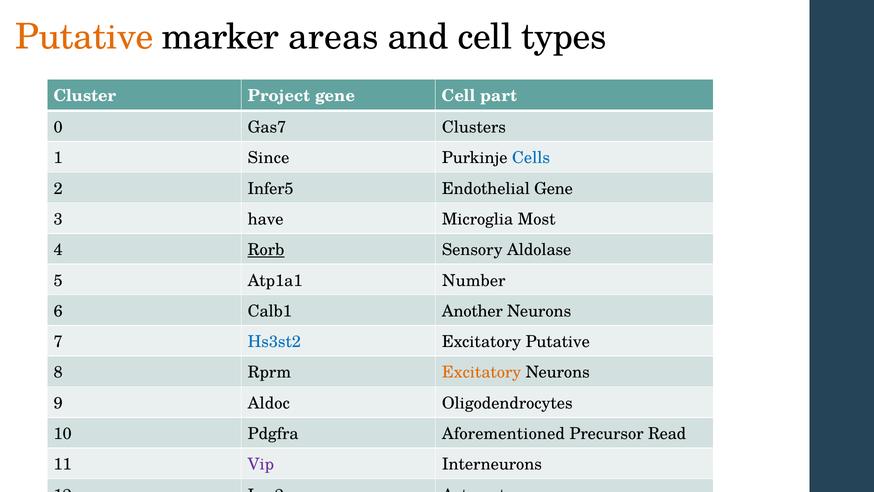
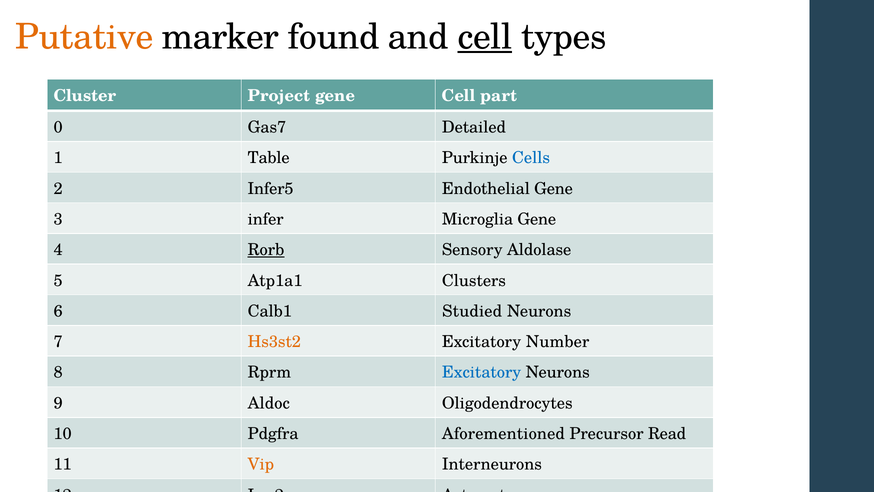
areas: areas -> found
cell at (485, 37) underline: none -> present
Clusters: Clusters -> Detailed
Since: Since -> Table
have: have -> infer
Microglia Most: Most -> Gene
Number: Number -> Clusters
Another: Another -> Studied
Hs3st2 colour: blue -> orange
Excitatory Putative: Putative -> Number
Excitatory at (482, 372) colour: orange -> blue
Vip colour: purple -> orange
